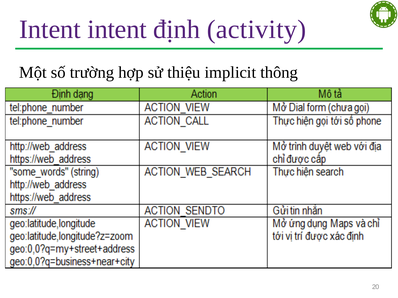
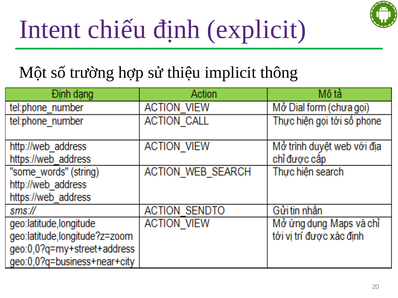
Intent intent: intent -> chiếu
activity: activity -> explicit
